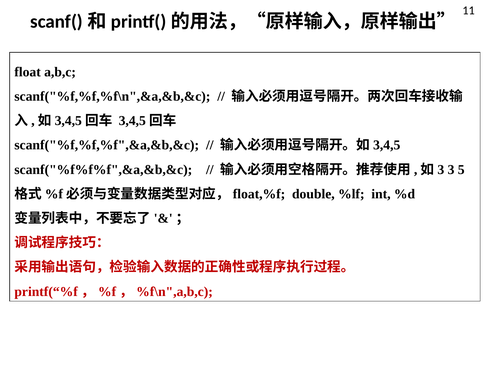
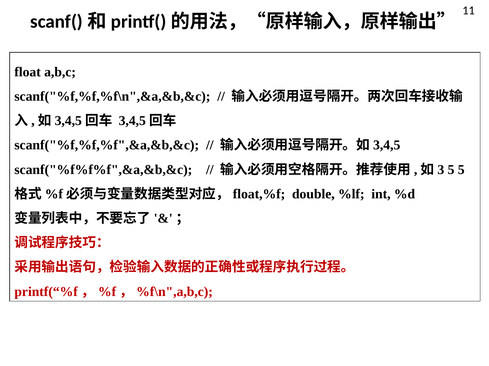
3 at (451, 170): 3 -> 5
